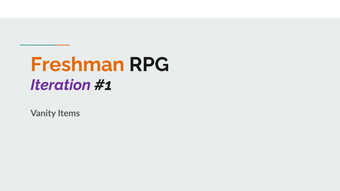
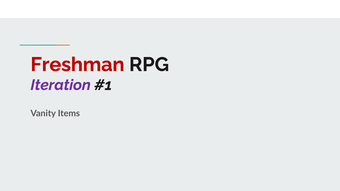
Freshman colour: orange -> red
